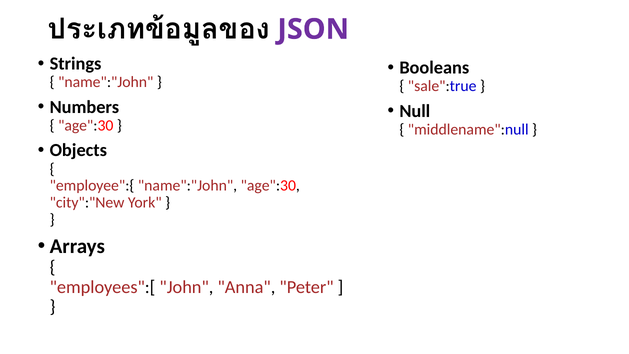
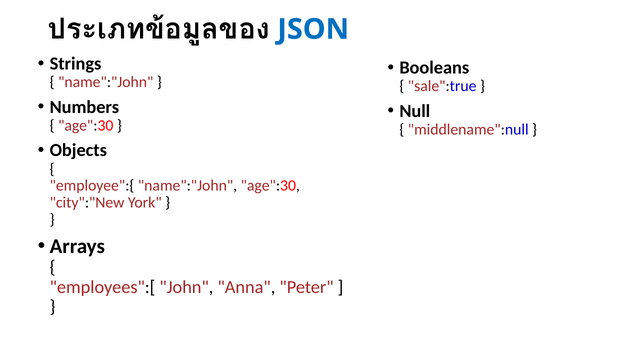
JSON colour: purple -> blue
